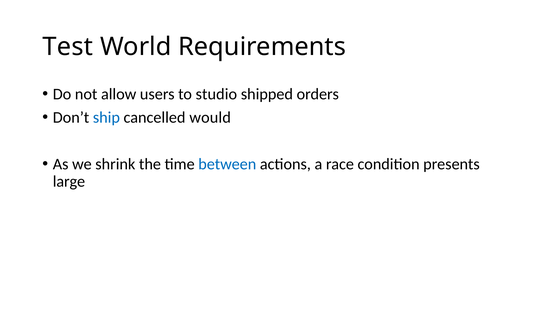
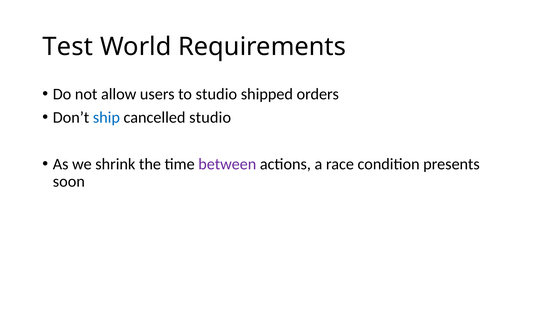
cancelled would: would -> studio
between colour: blue -> purple
large: large -> soon
